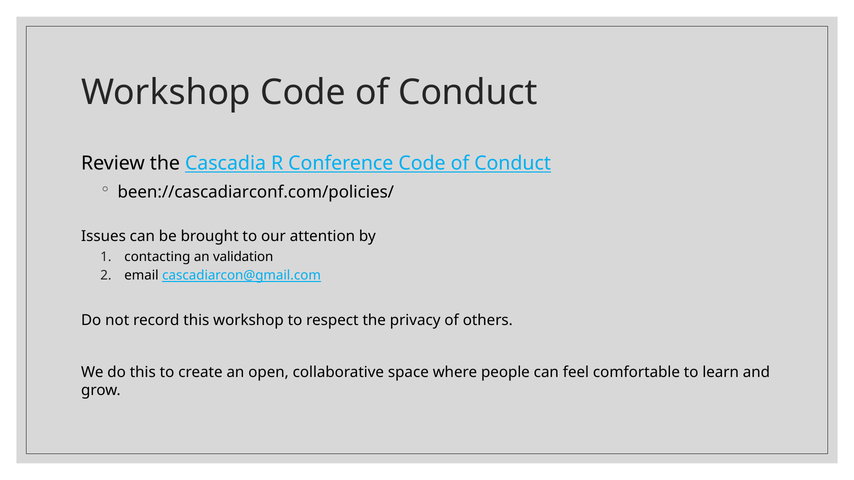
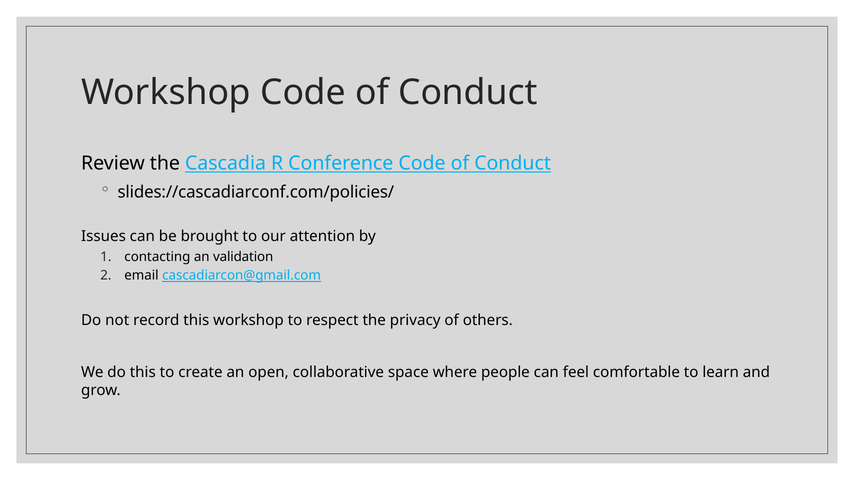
been://cascadiarconf.com/policies/: been://cascadiarconf.com/policies/ -> slides://cascadiarconf.com/policies/
